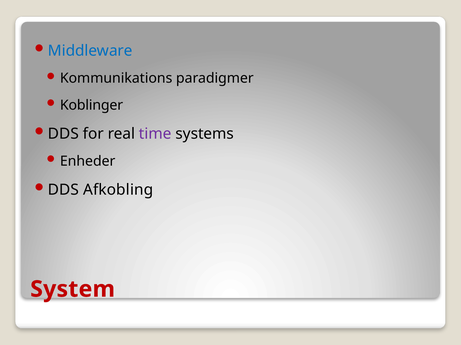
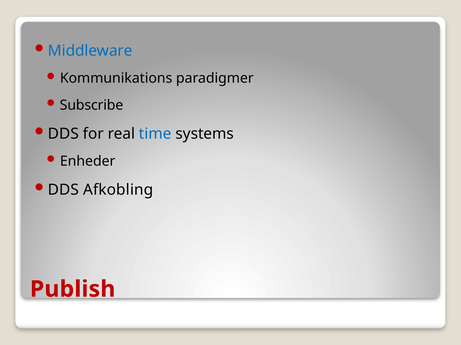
Koblinger: Koblinger -> Subscribe
time colour: purple -> blue
System: System -> Publish
